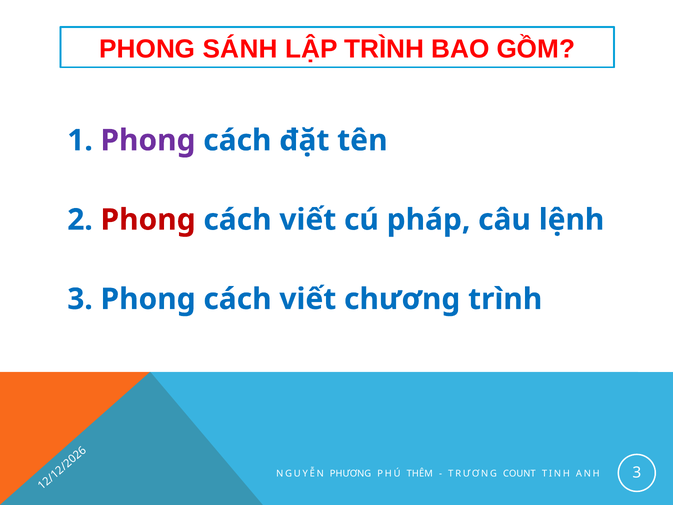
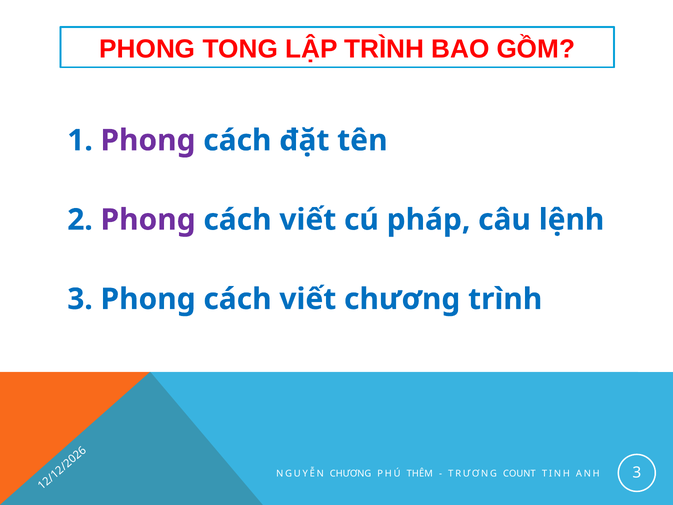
SÁNH: SÁNH -> TONG
Phong at (148, 220) colour: red -> purple
NGUYỄN PHƯƠNG: PHƯƠNG -> CHƯƠNG
